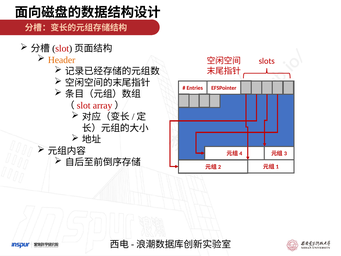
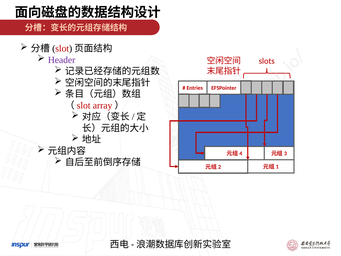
Header colour: orange -> purple
